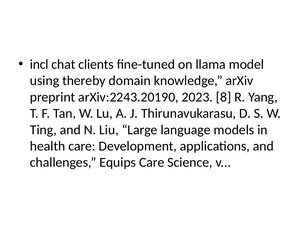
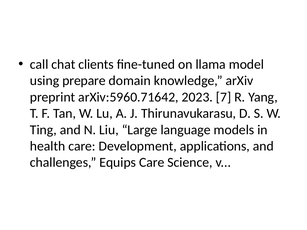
incl: incl -> call
thereby: thereby -> prepare
arXiv:2243.20190: arXiv:2243.20190 -> arXiv:5960.71642
8: 8 -> 7
